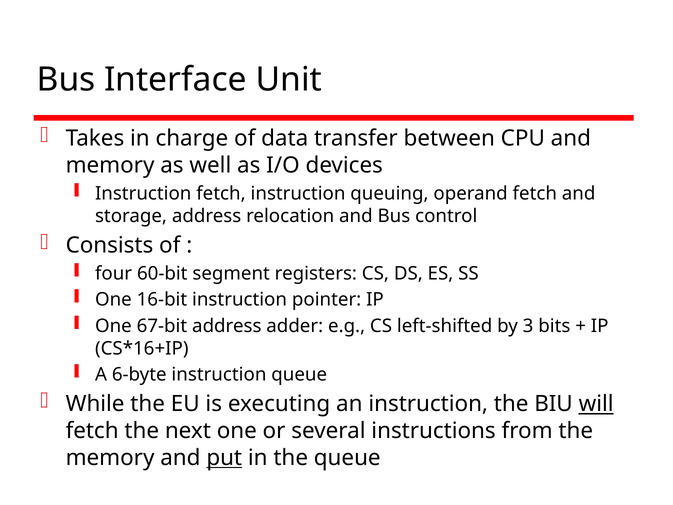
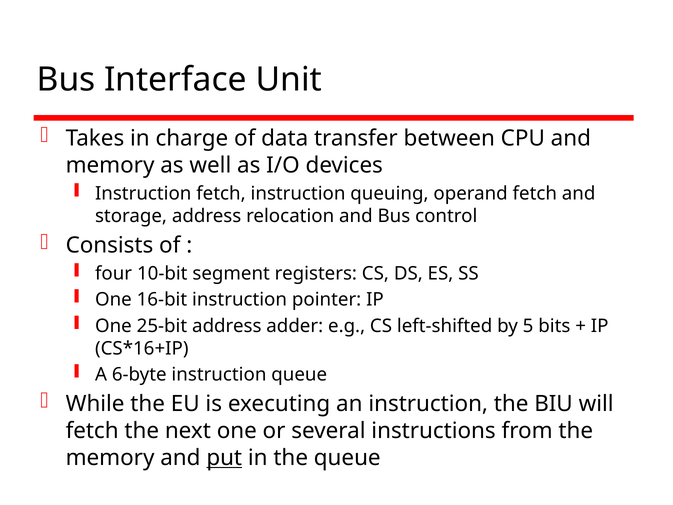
60-bit: 60-bit -> 10-bit
67-bit: 67-bit -> 25-bit
3: 3 -> 5
will underline: present -> none
